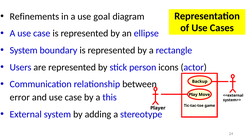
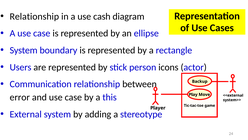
Refinements at (34, 16): Refinements -> Relationship
goal: goal -> cash
